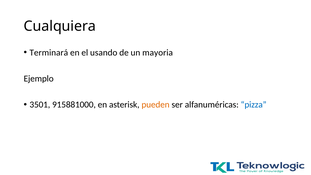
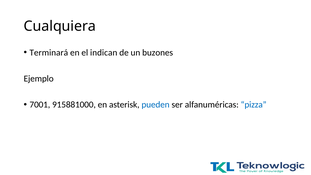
usando: usando -> indican
mayoria: mayoria -> buzones
3501: 3501 -> 7001
pueden colour: orange -> blue
